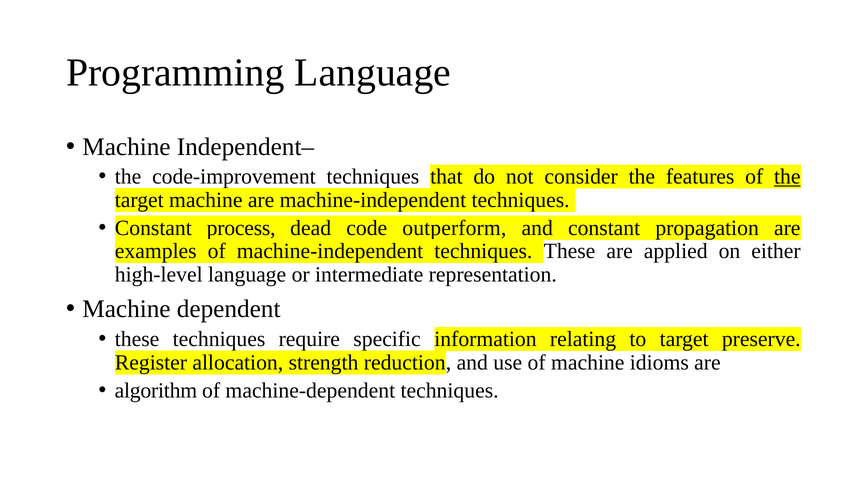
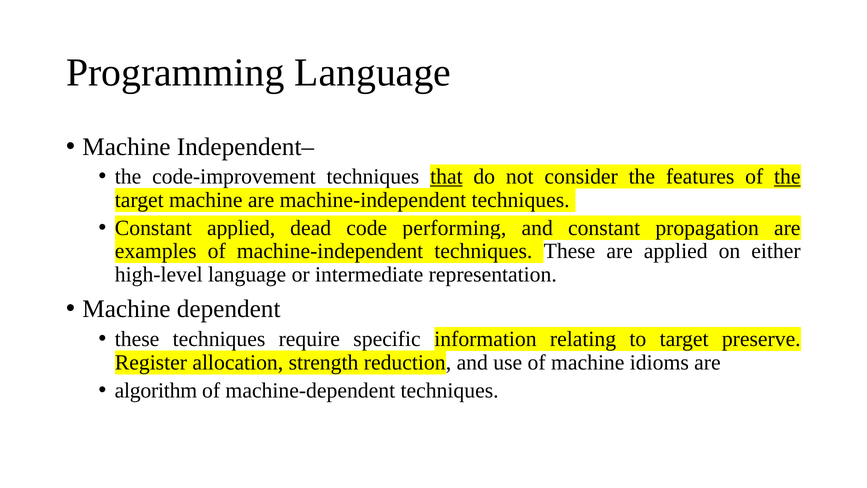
that underline: none -> present
Constant process: process -> applied
outperform: outperform -> performing
